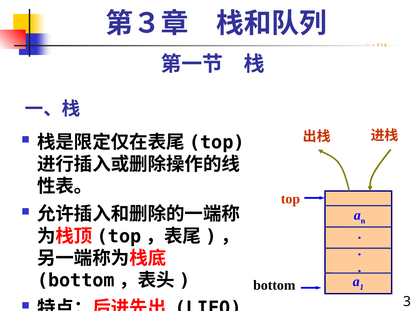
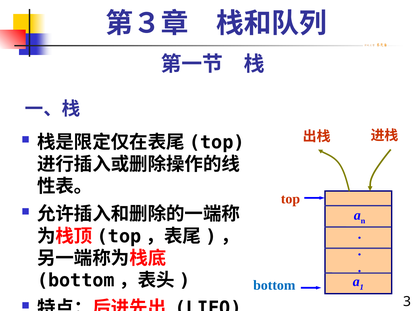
bottom colour: black -> blue
